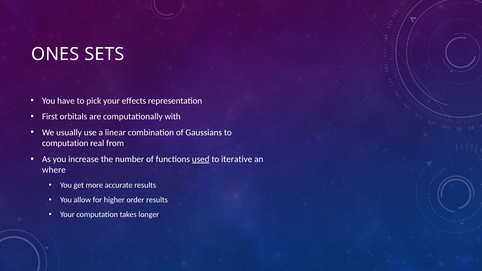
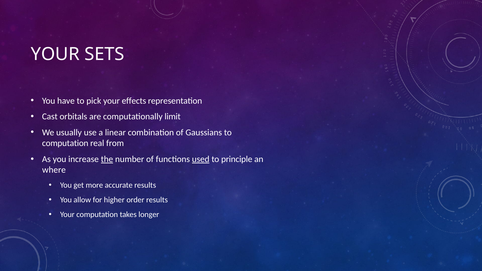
ONES at (55, 54): ONES -> YOUR
First: First -> Cast
with: with -> limit
the underline: none -> present
iterative: iterative -> principle
